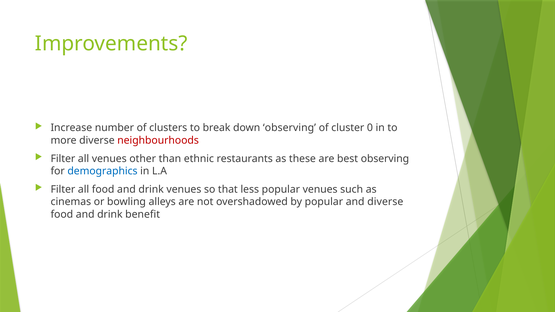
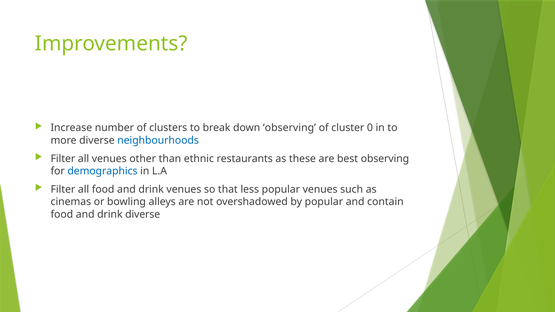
neighbourhoods colour: red -> blue
and diverse: diverse -> contain
drink benefit: benefit -> diverse
